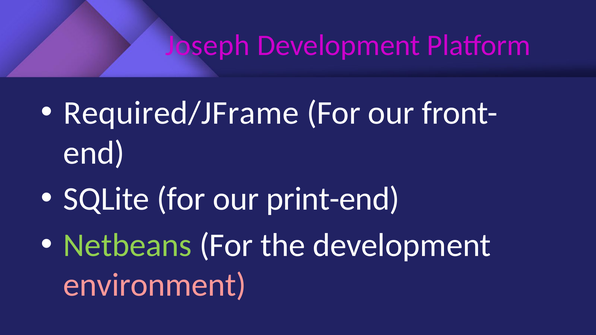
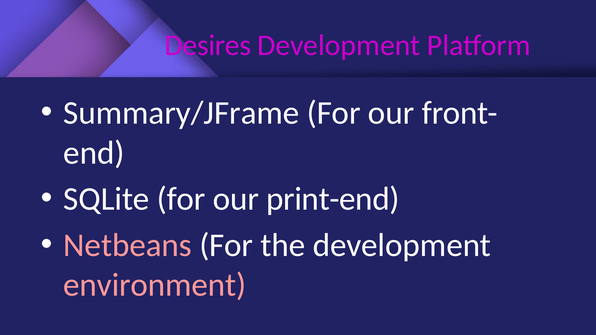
Joseph: Joseph -> Desires
Required/JFrame: Required/JFrame -> Summary/JFrame
Netbeans colour: light green -> pink
